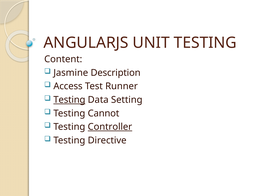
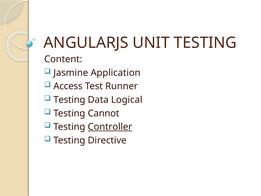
Description: Description -> Application
Testing at (69, 100) underline: present -> none
Setting: Setting -> Logical
